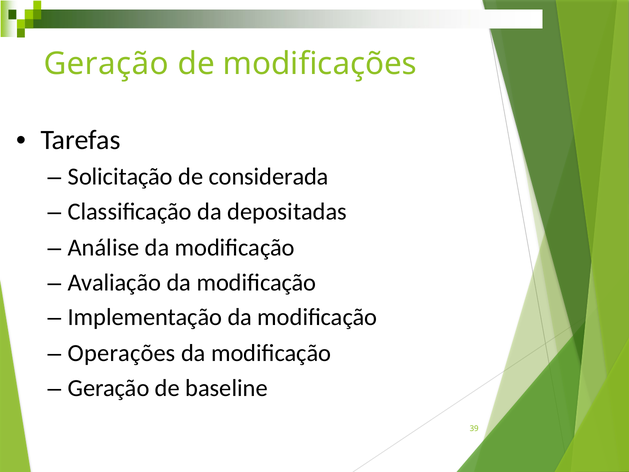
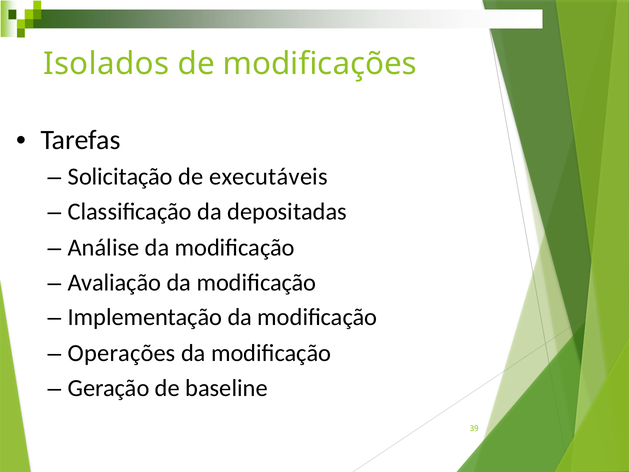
Geração at (106, 64): Geração -> Isolados
considerada: considerada -> executáveis
